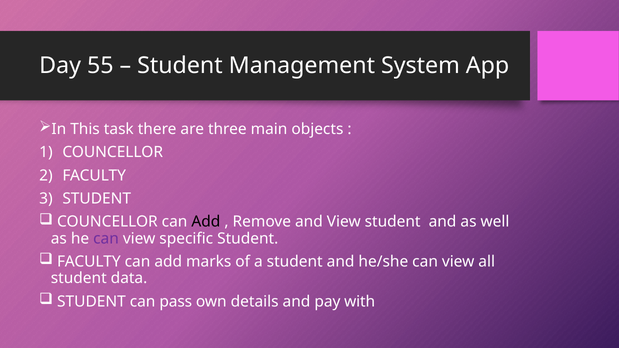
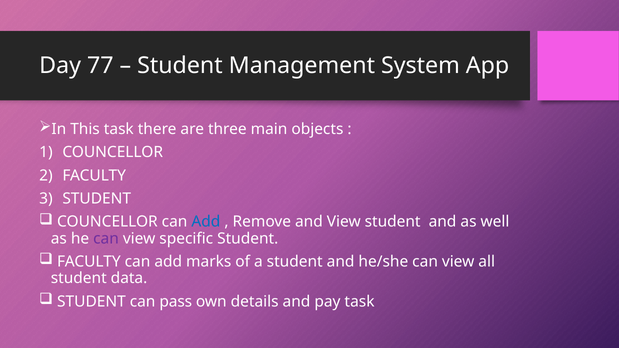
55: 55 -> 77
Add at (206, 222) colour: black -> blue
pay with: with -> task
